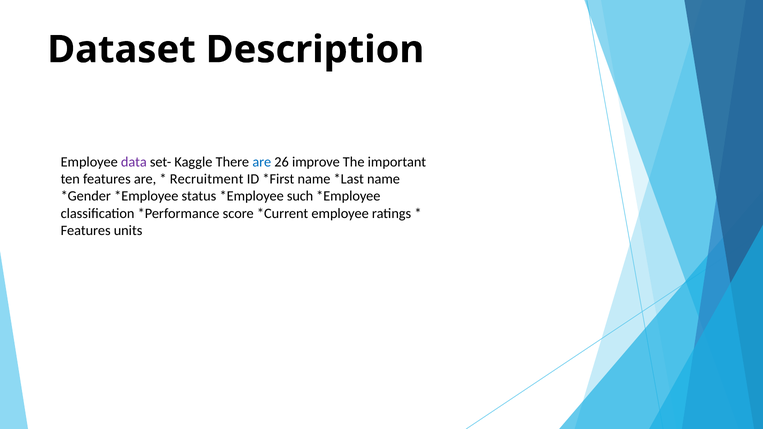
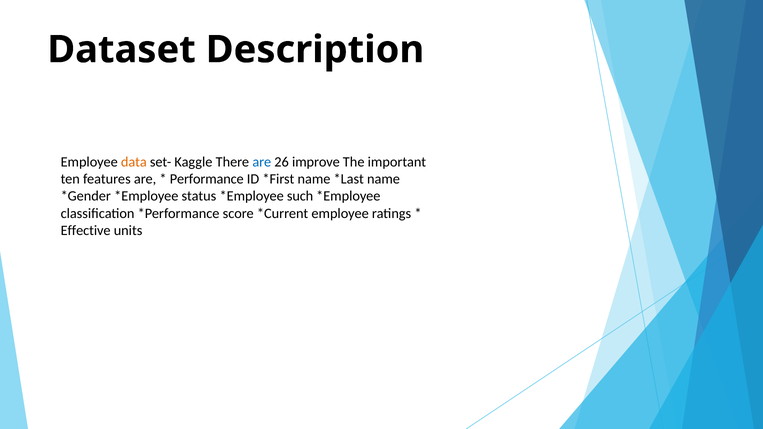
data colour: purple -> orange
Recruitment: Recruitment -> Performance
Features at (86, 231): Features -> Effective
